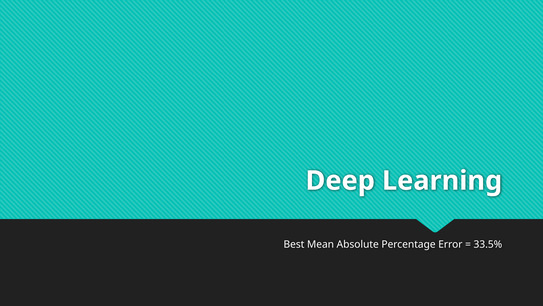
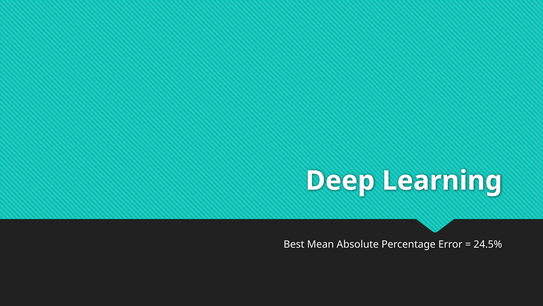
33.5%: 33.5% -> 24.5%
